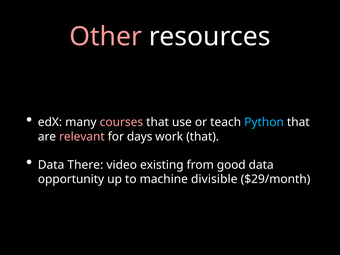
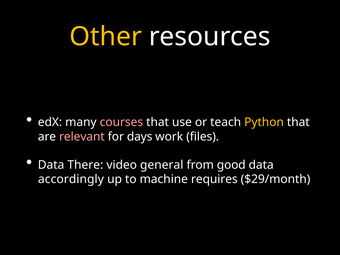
Other colour: pink -> yellow
Python colour: light blue -> yellow
work that: that -> files
existing: existing -> general
opportunity: opportunity -> accordingly
divisible: divisible -> requires
